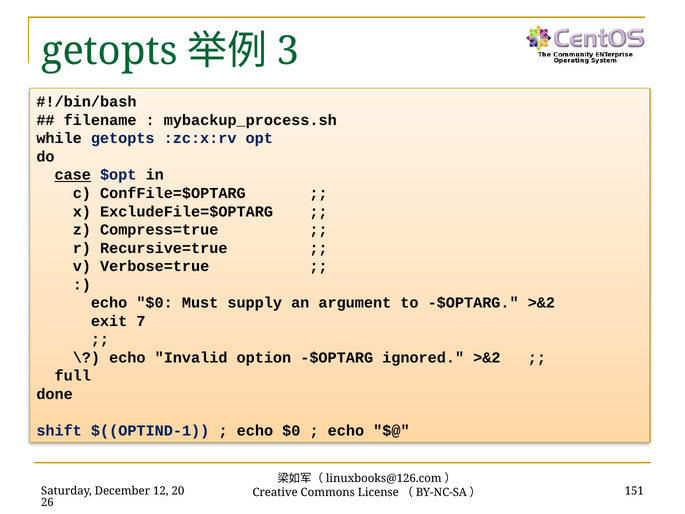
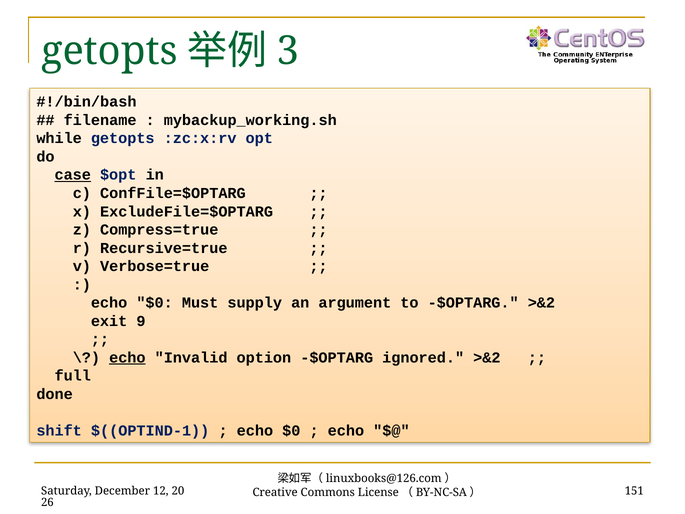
mybackup_process.sh: mybackup_process.sh -> mybackup_working.sh
7: 7 -> 9
echo at (127, 357) underline: none -> present
